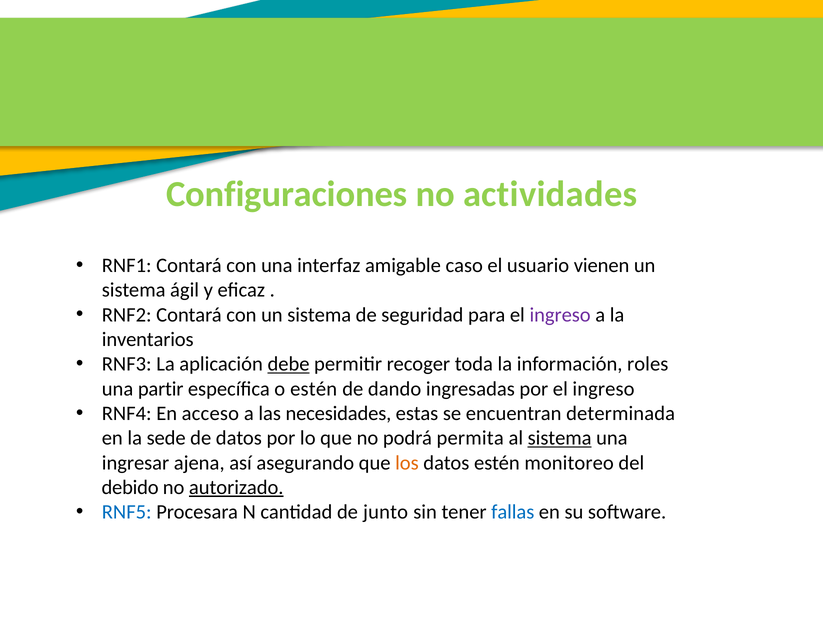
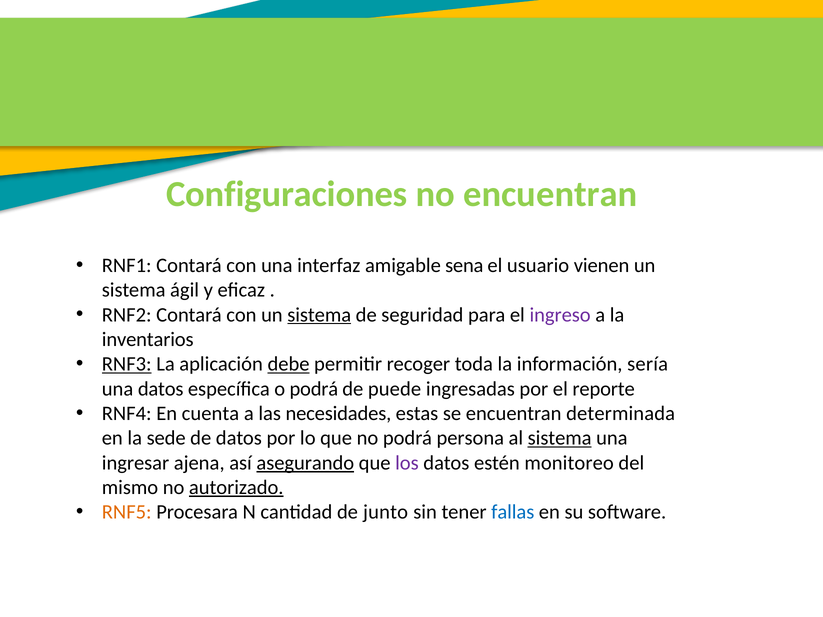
no actividades: actividades -> encuentran
caso: caso -> sena
sistema at (319, 315) underline: none -> present
RNF3 underline: none -> present
roles: roles -> sería
una partir: partir -> datos
o estén: estén -> podrá
dando: dando -> puede
por el ingreso: ingreso -> reporte
acceso: acceso -> cuenta
permita: permita -> persona
asegurando underline: none -> present
los colour: orange -> purple
debido: debido -> mismo
RNF5 colour: blue -> orange
